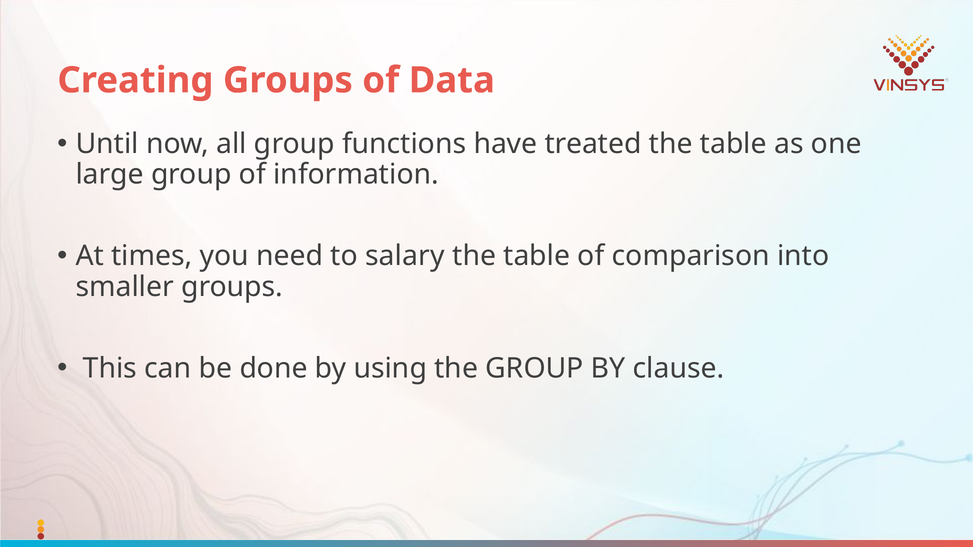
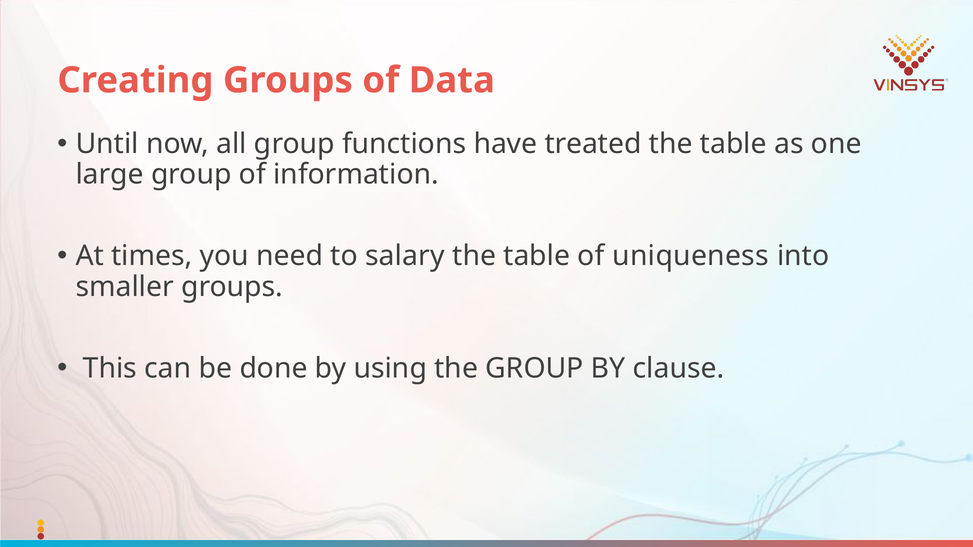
comparison: comparison -> uniqueness
